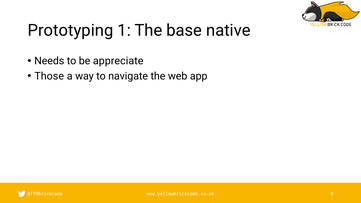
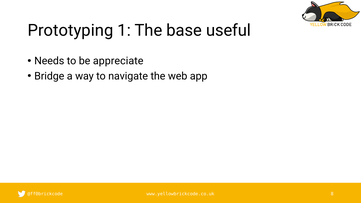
native: native -> useful
Those: Those -> Bridge
